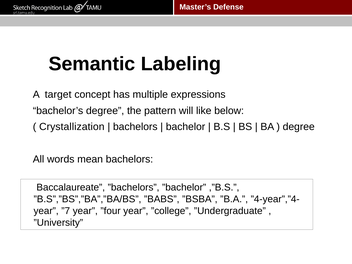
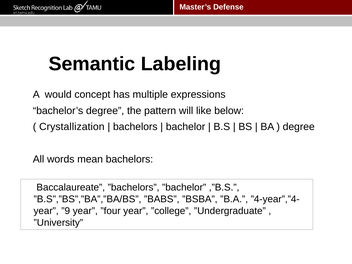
target: target -> would
”7: ”7 -> ”9
